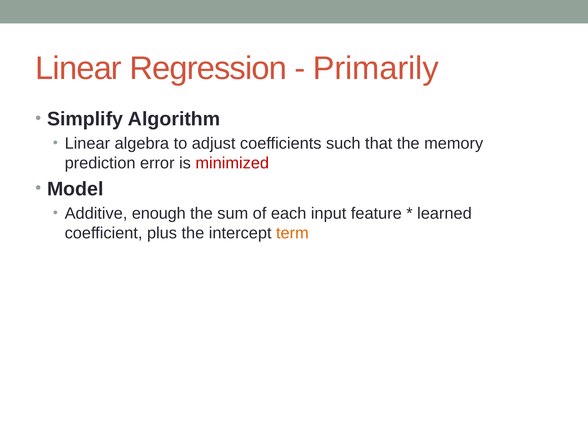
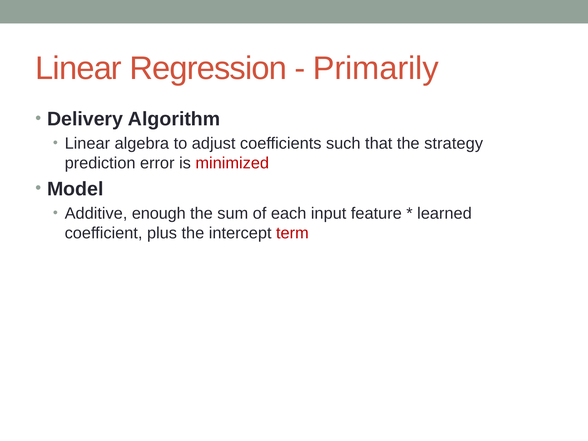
Simplify: Simplify -> Delivery
memory: memory -> strategy
term colour: orange -> red
